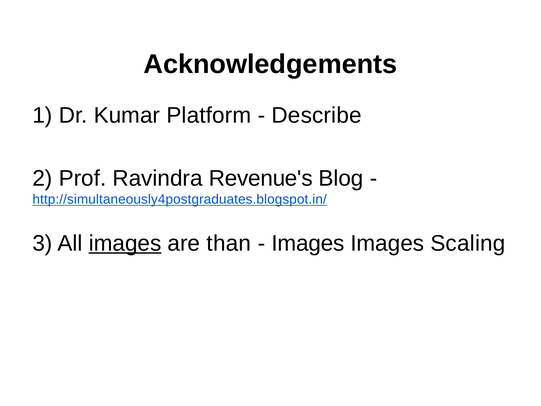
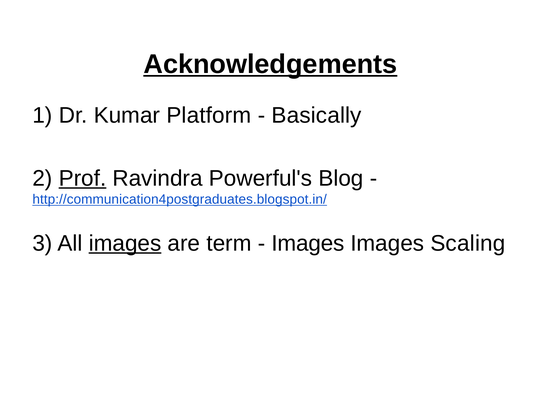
Acknowledgements underline: none -> present
Describe: Describe -> Basically
Prof underline: none -> present
Revenue's: Revenue's -> Powerful's
http://simultaneously4postgraduates.blogspot.in/: http://simultaneously4postgraduates.blogspot.in/ -> http://communication4postgraduates.blogspot.in/
than: than -> term
